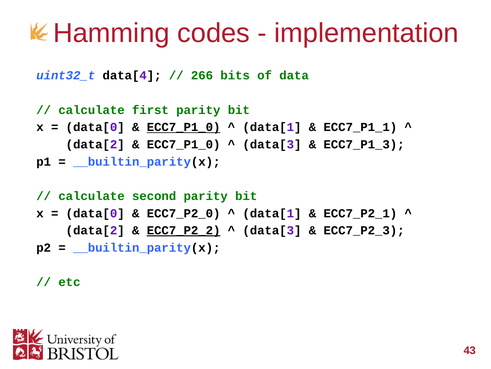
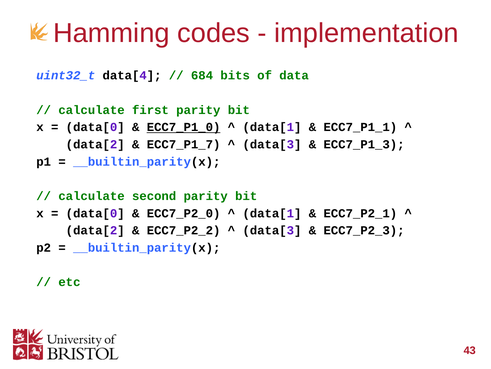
266: 266 -> 684
ECC7_P1_0 at (184, 144): ECC7_P1_0 -> ECC7_P1_7
ECC7_P2_2 underline: present -> none
